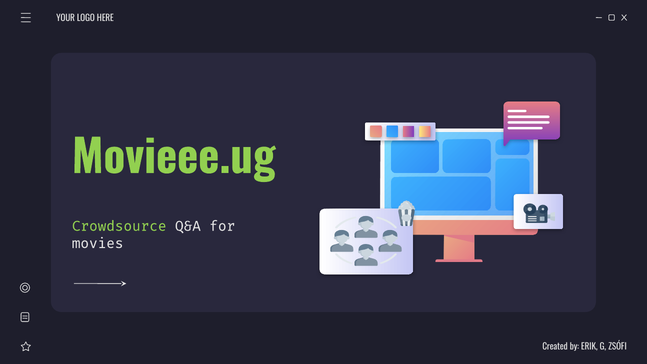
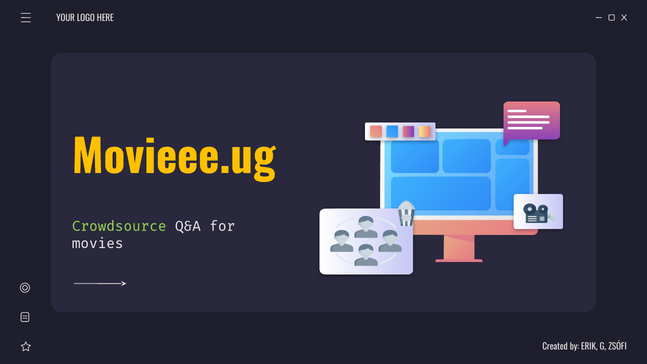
Movieee.ug colour: light green -> yellow
